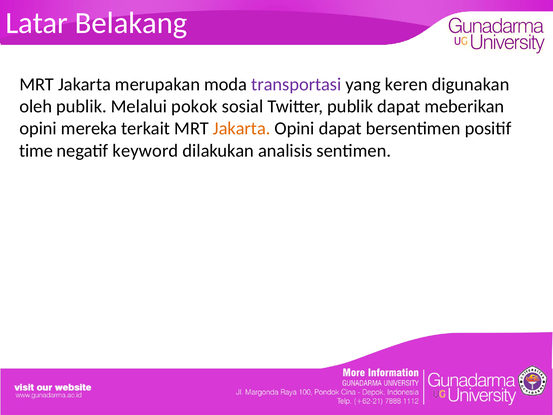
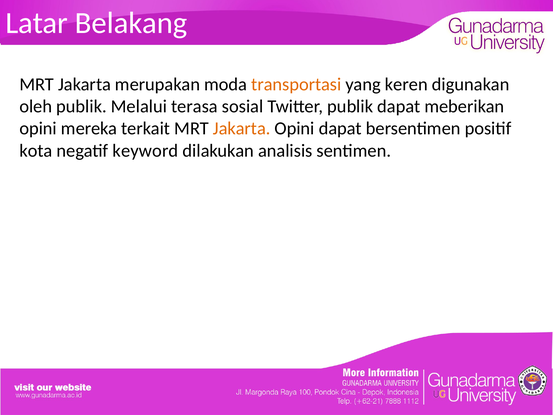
transportasi colour: purple -> orange
pokok: pokok -> terasa
time: time -> kota
